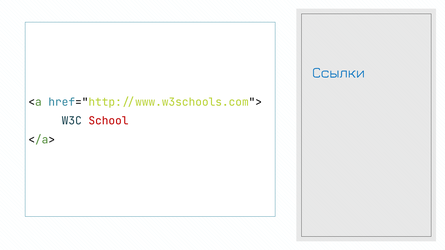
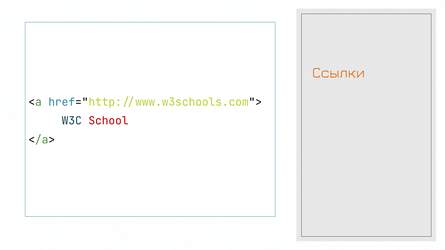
Ссылки colour: blue -> orange
